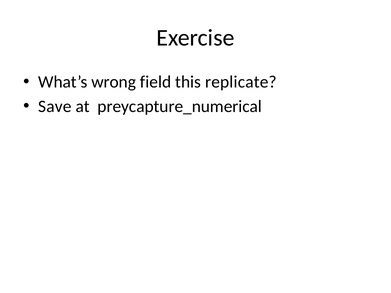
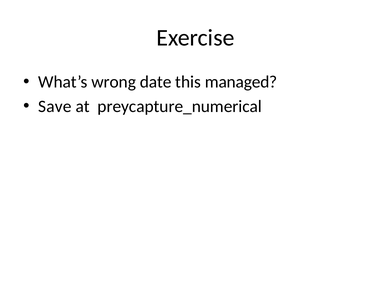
field: field -> date
replicate: replicate -> managed
